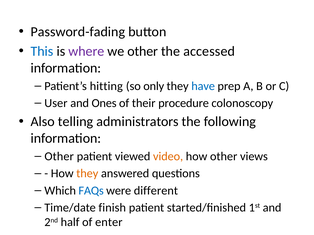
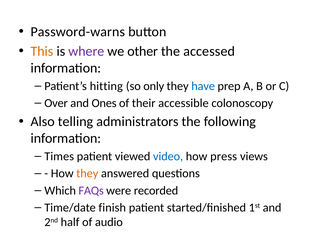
Password-fading: Password-fading -> Password-warns
This colour: blue -> orange
User: User -> Over
procedure: procedure -> accessible
Other at (59, 157): Other -> Times
video colour: orange -> blue
how other: other -> press
FAQs colour: blue -> purple
different: different -> recorded
enter: enter -> audio
